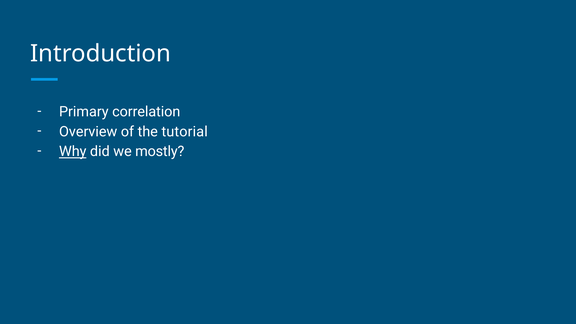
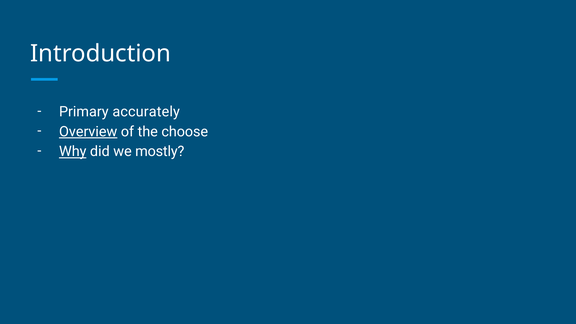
correlation: correlation -> accurately
Overview underline: none -> present
tutorial: tutorial -> choose
